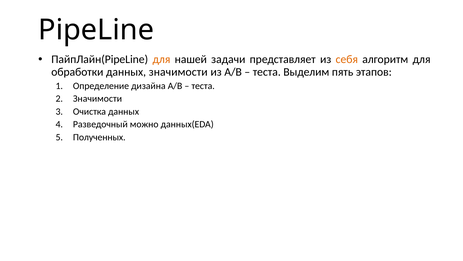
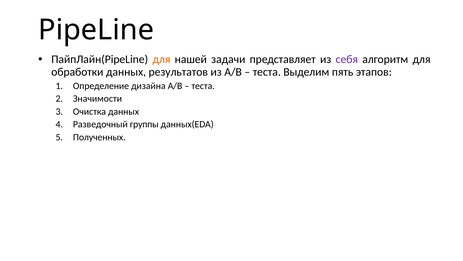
себя colour: orange -> purple
данных значимости: значимости -> результатов
можно: можно -> группы
